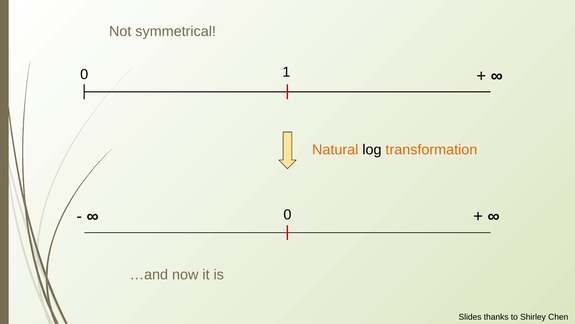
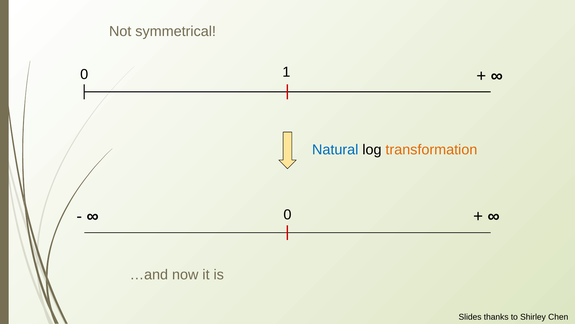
Natural colour: orange -> blue
